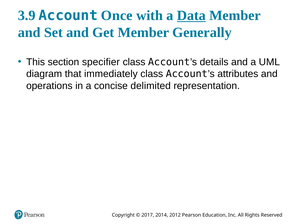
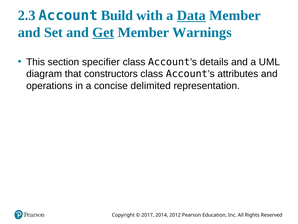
3.9: 3.9 -> 2.3
Once: Once -> Build
Get underline: none -> present
Generally: Generally -> Warnings
immediately: immediately -> constructors
